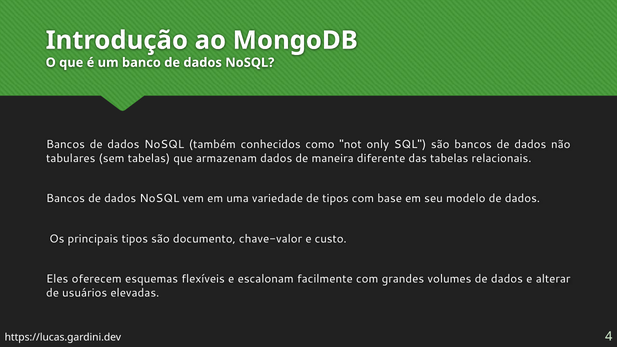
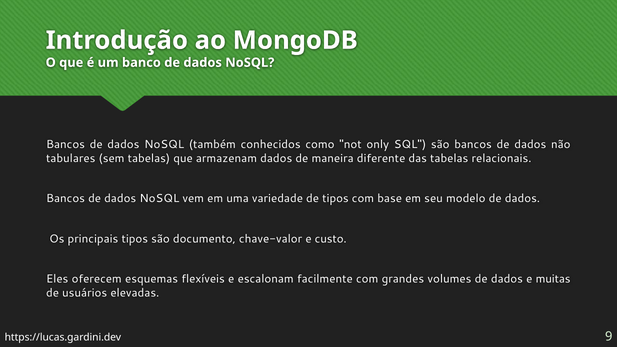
alterar: alterar -> muitas
4: 4 -> 9
